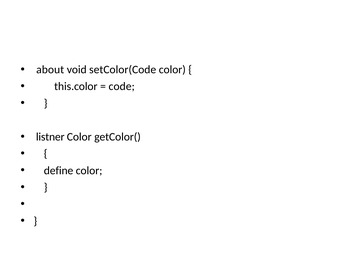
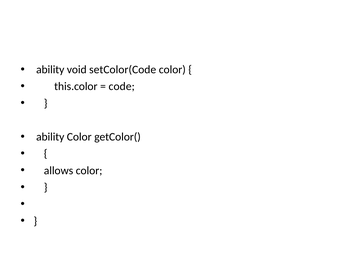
about at (50, 70): about -> ability
listner at (50, 137): listner -> ability
define: define -> allows
